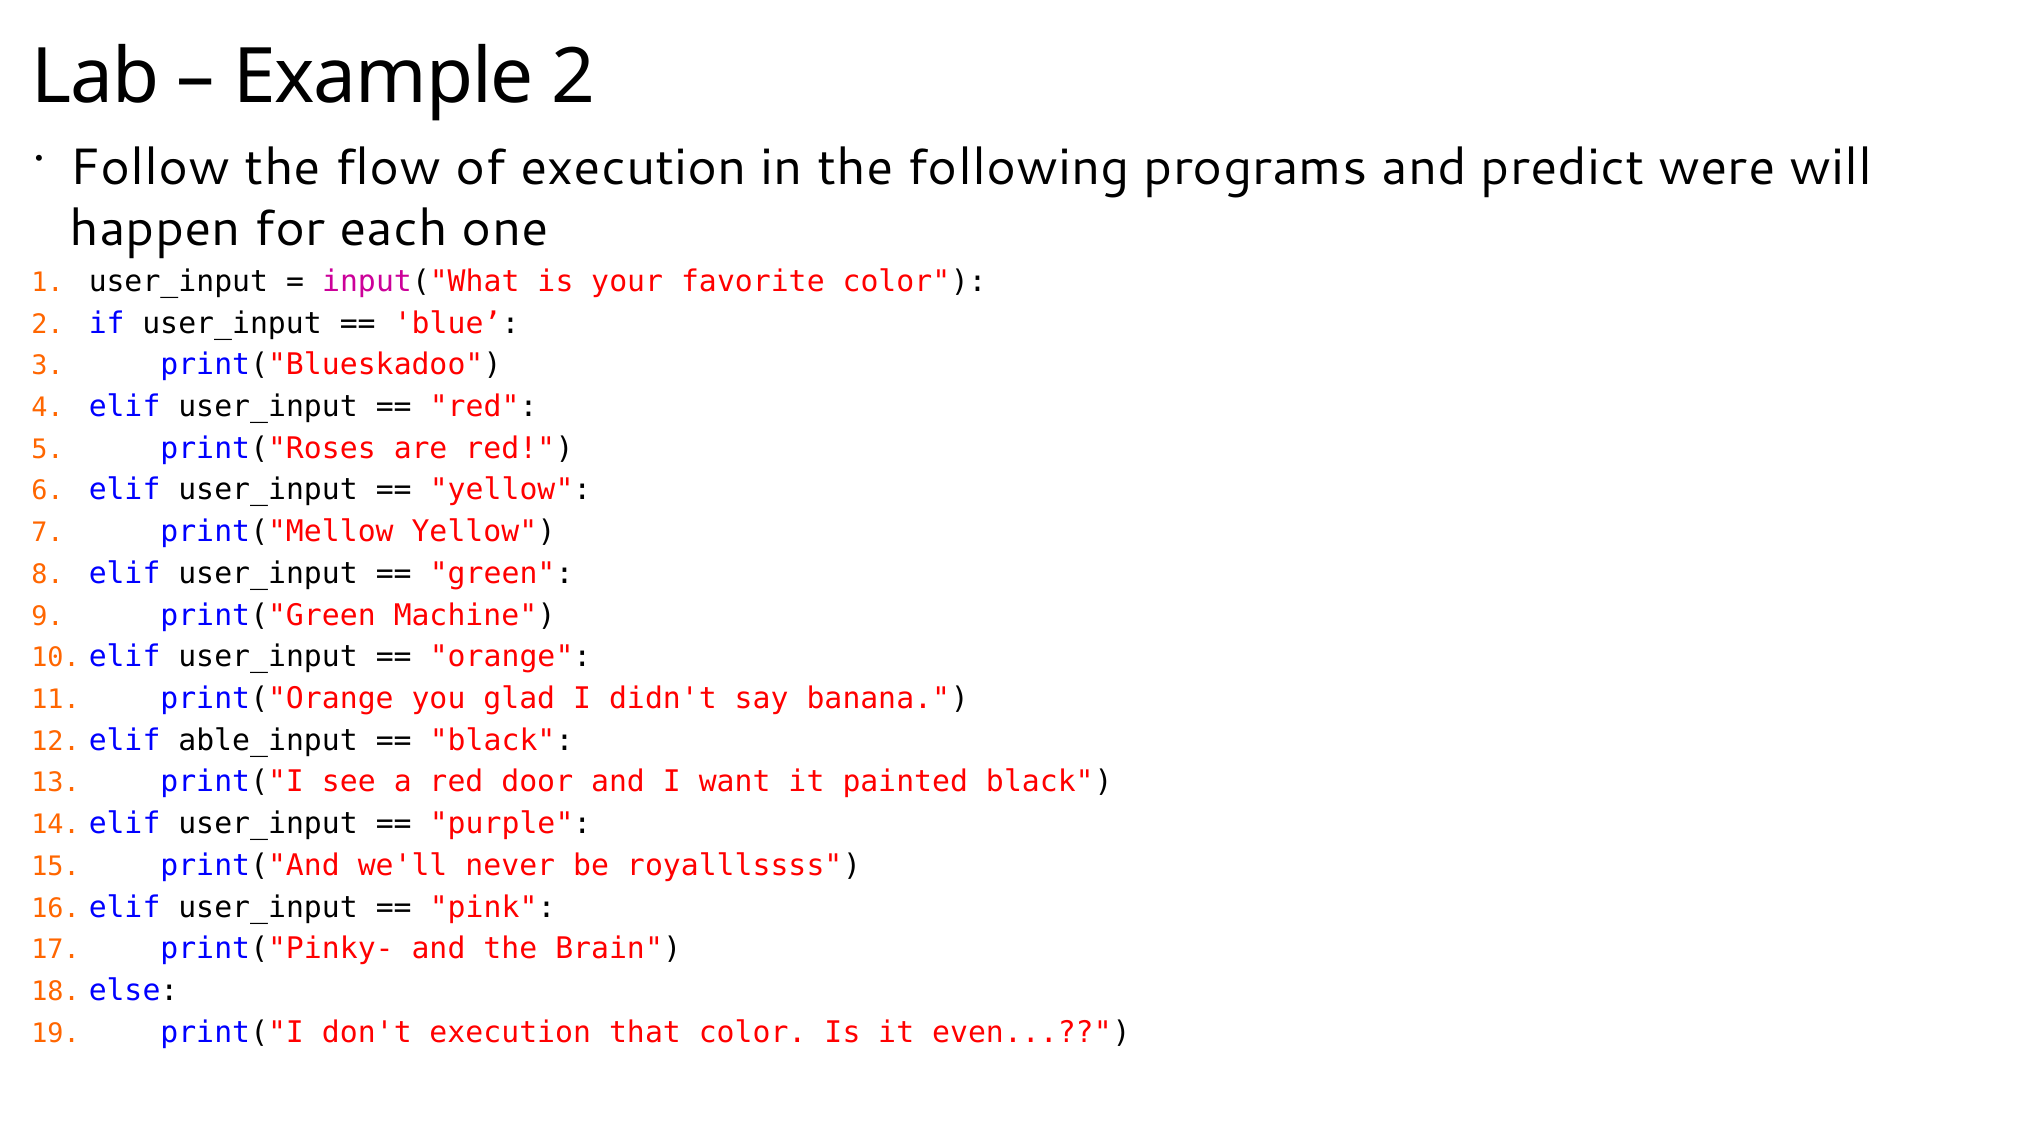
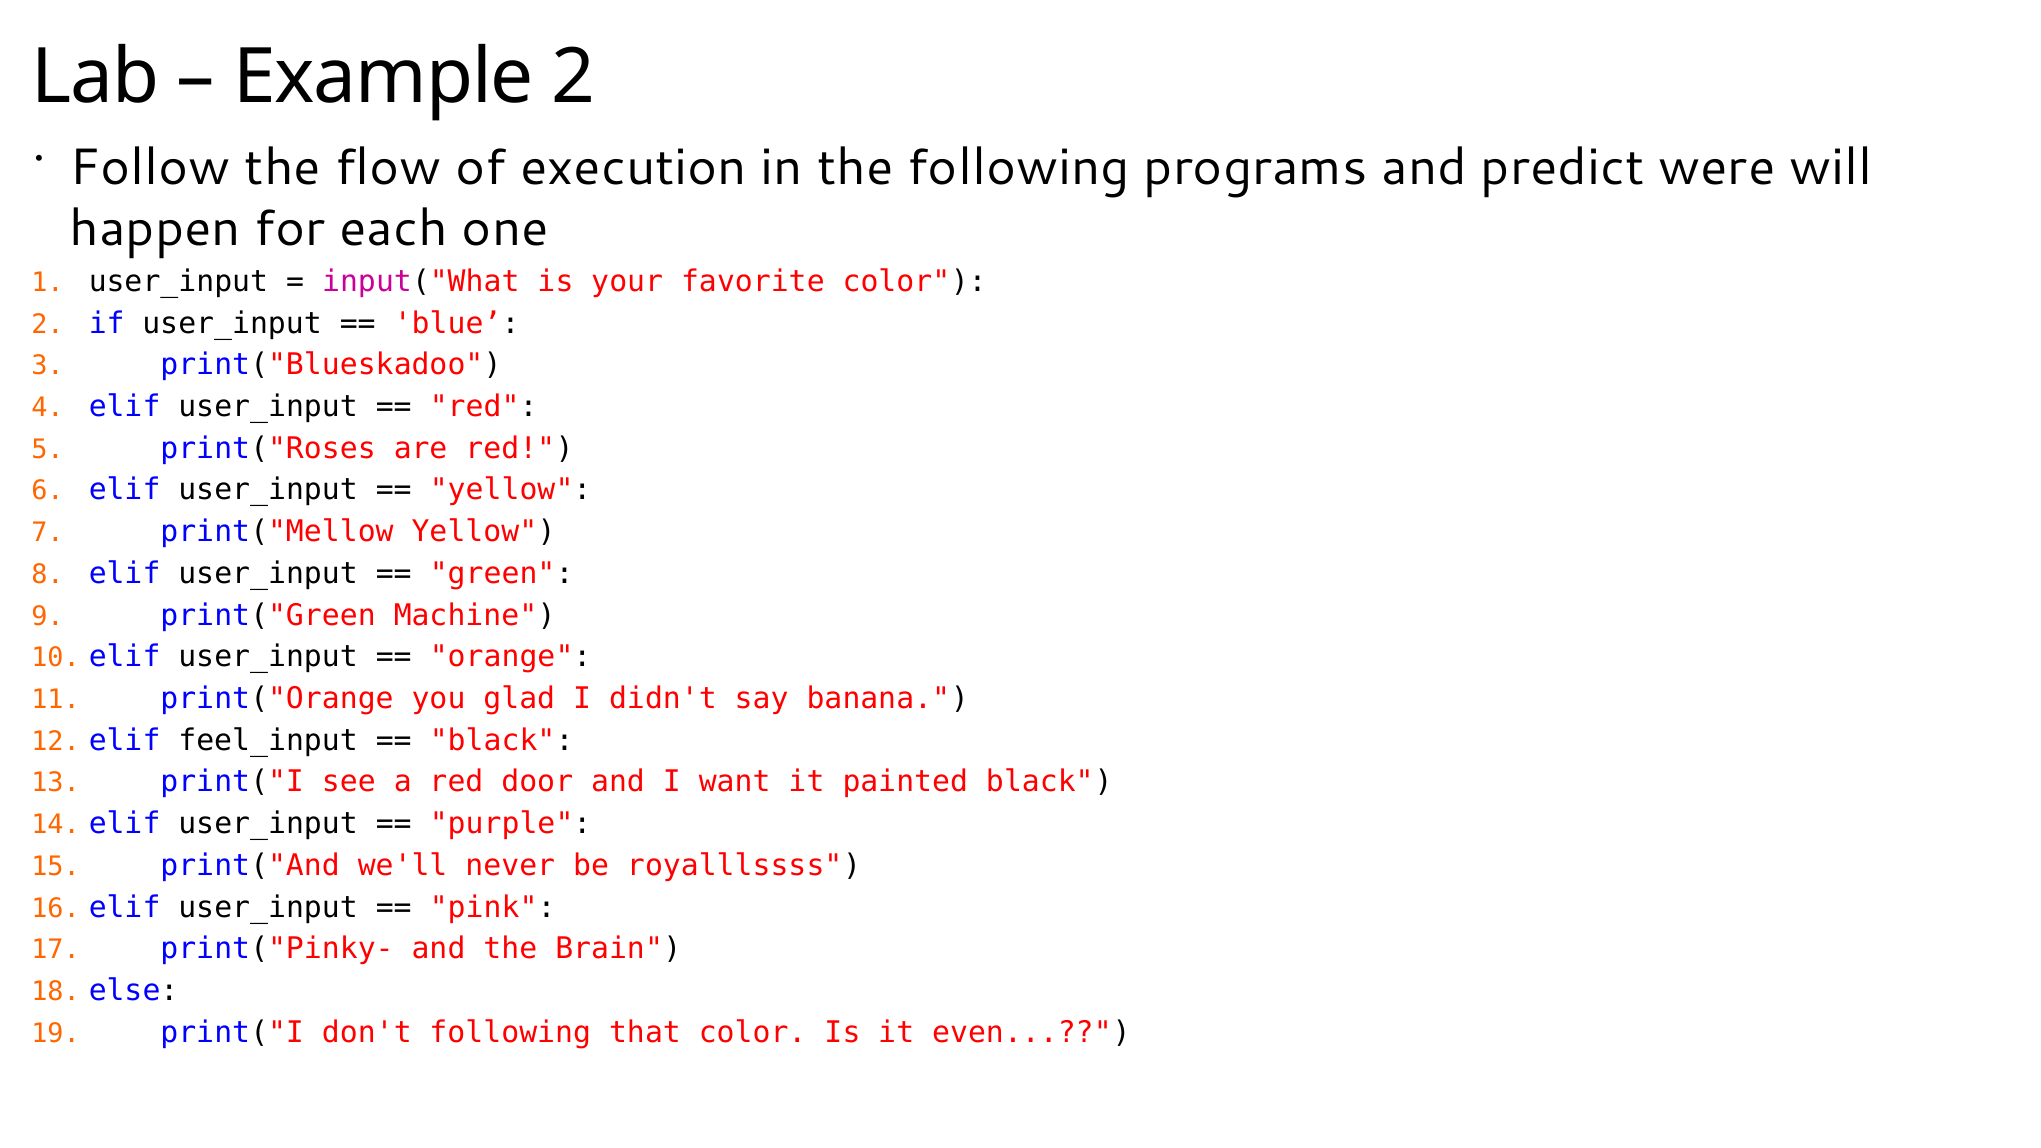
able_input: able_input -> feel_input
don't execution: execution -> following
